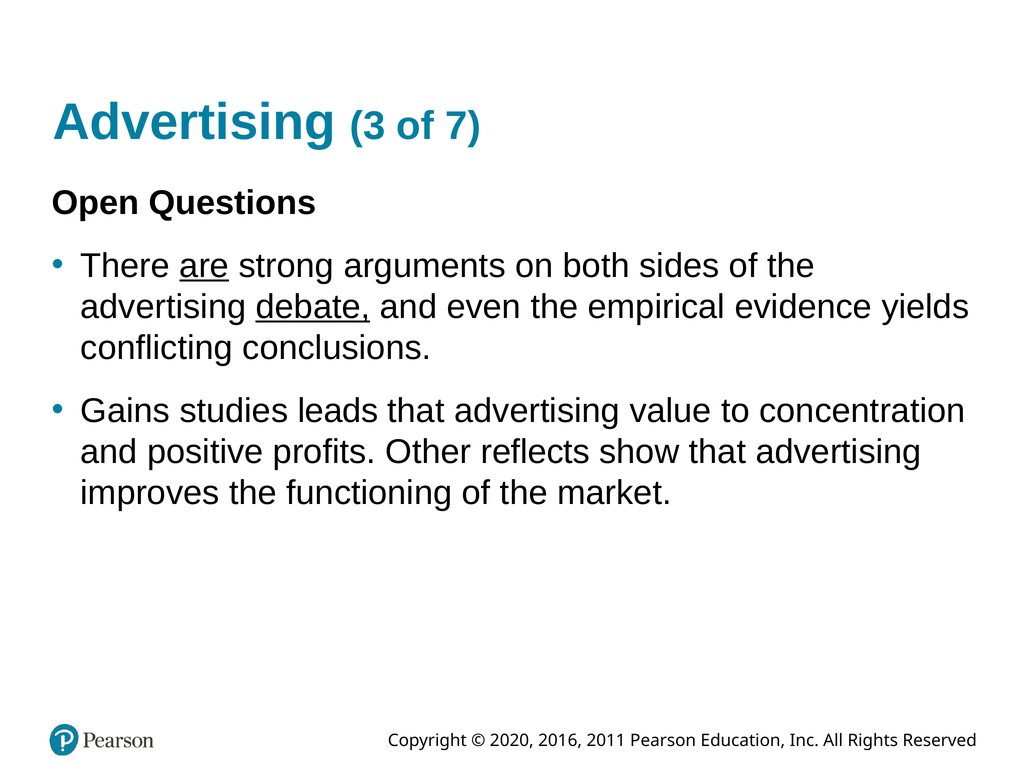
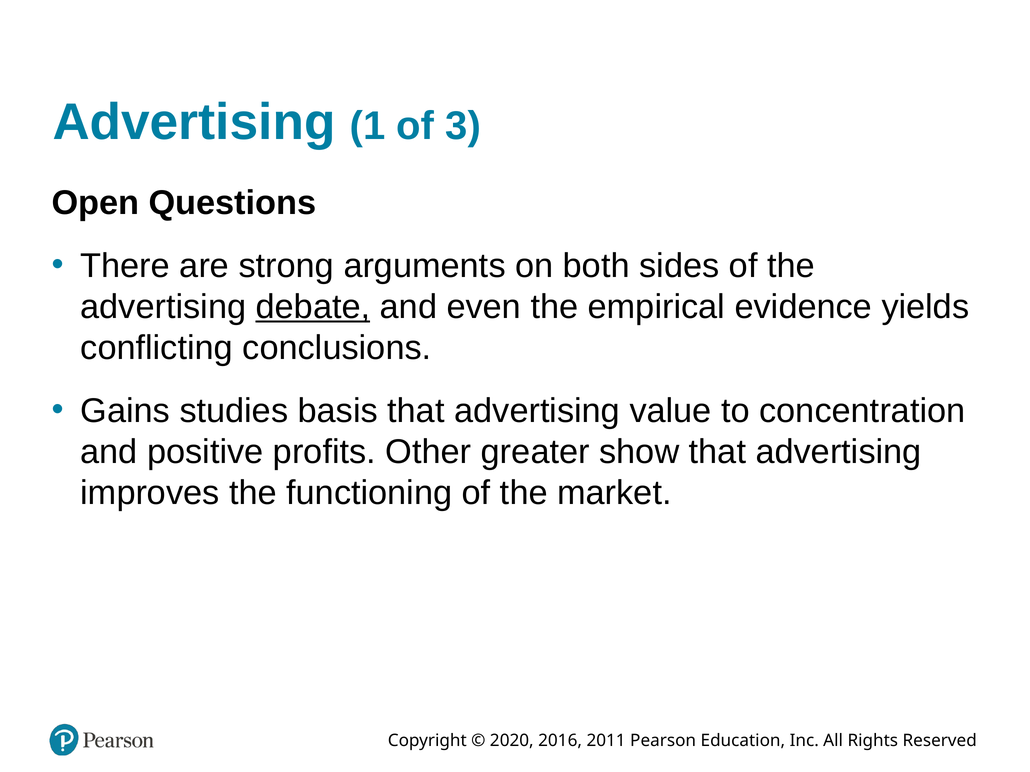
3: 3 -> 1
7: 7 -> 3
are underline: present -> none
leads: leads -> basis
reflects: reflects -> greater
